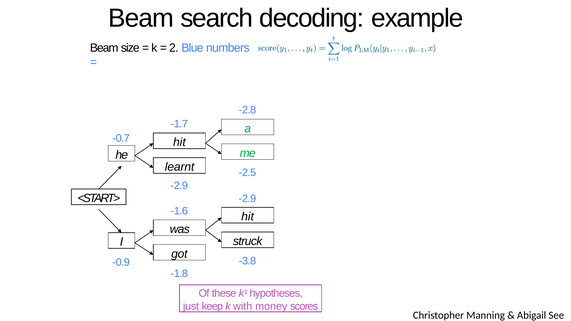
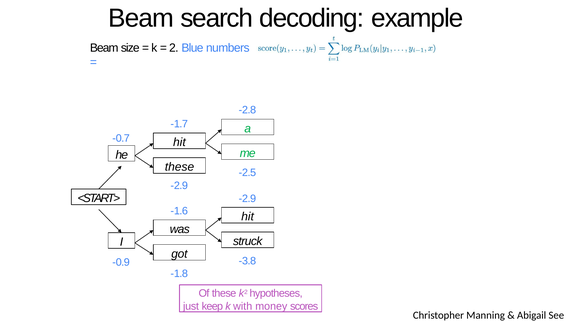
learnt at (180, 167): learnt -> these
